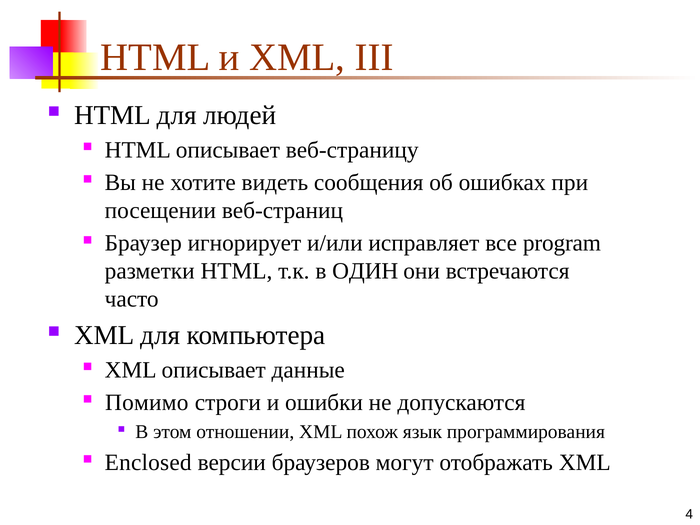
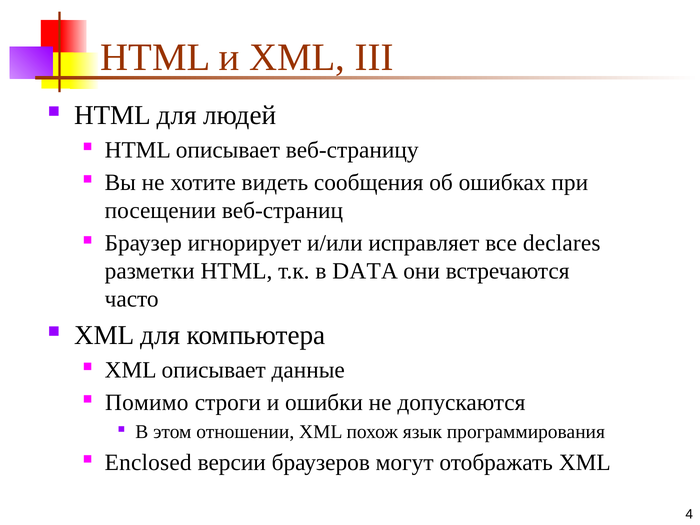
program: program -> declares
ОДИН: ОДИН -> DATA
